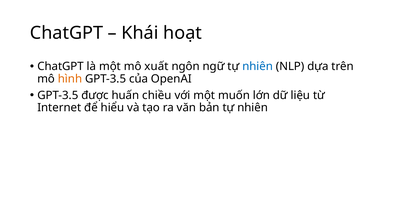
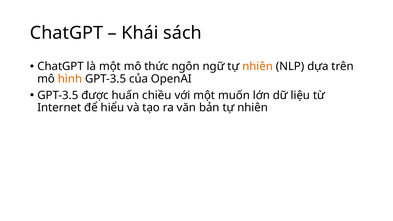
hoạt: hoạt -> sách
xuất: xuất -> thức
nhiên at (258, 66) colour: blue -> orange
